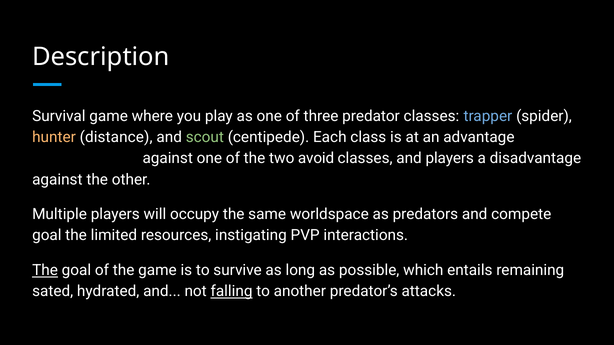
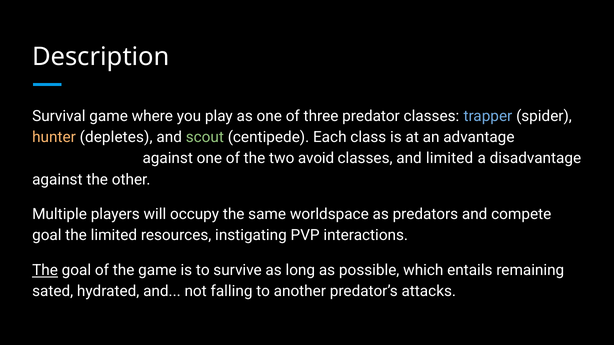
distance: distance -> depletes
and players: players -> limited
falling underline: present -> none
